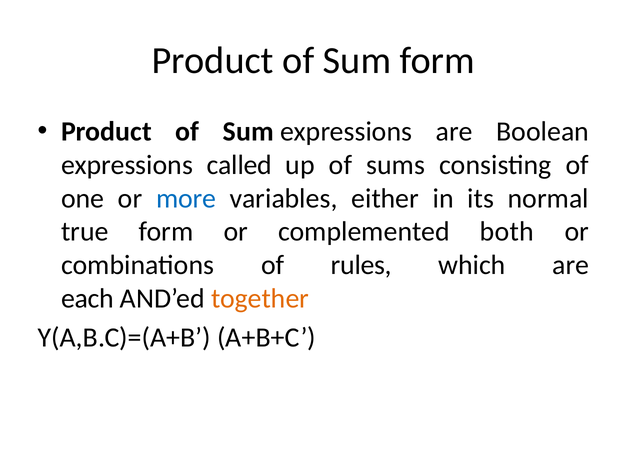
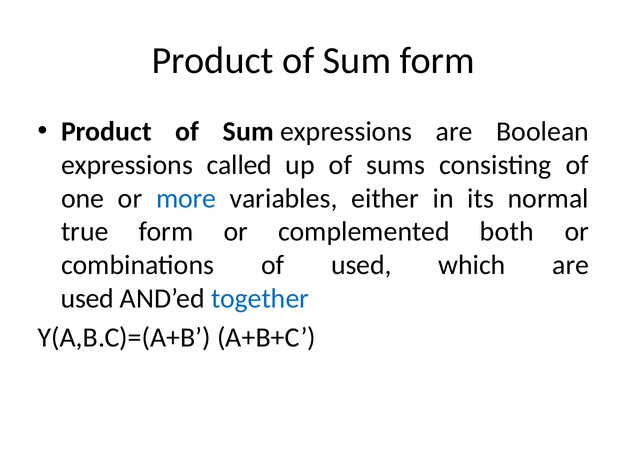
of rules: rules -> used
each at (87, 299): each -> used
together colour: orange -> blue
